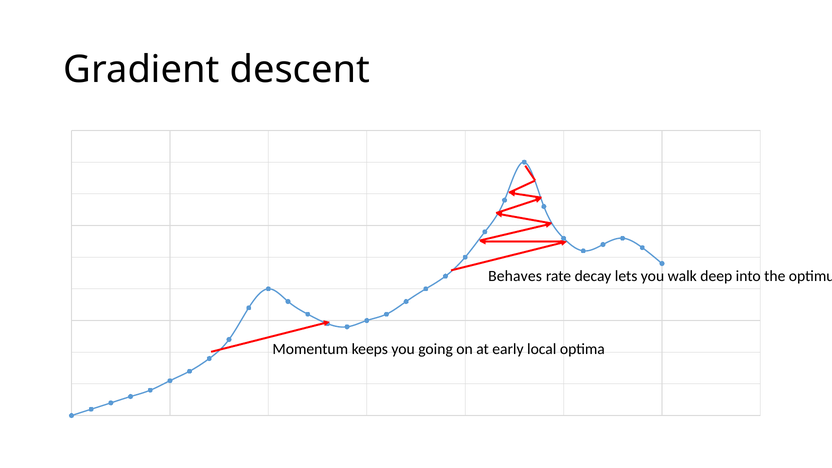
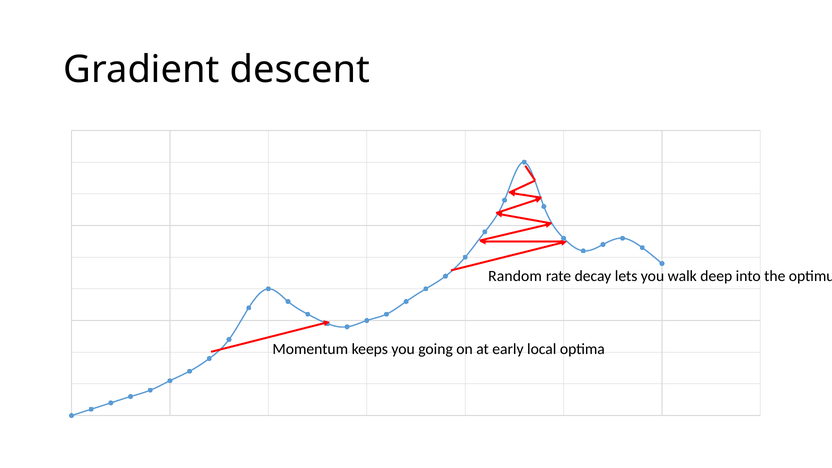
Behaves: Behaves -> Random
